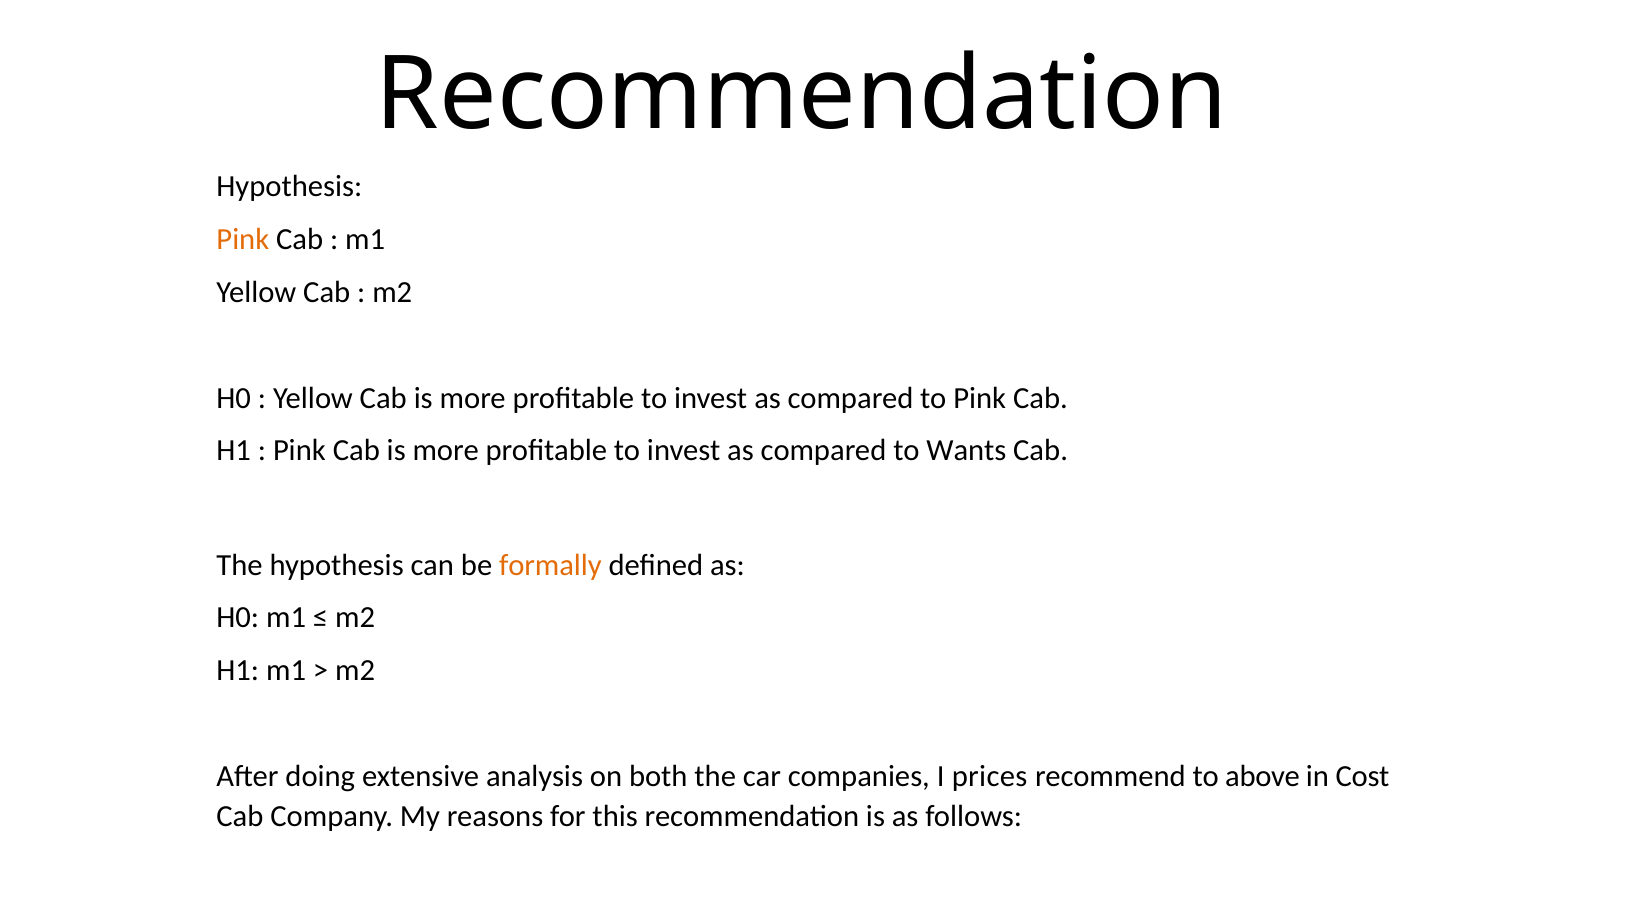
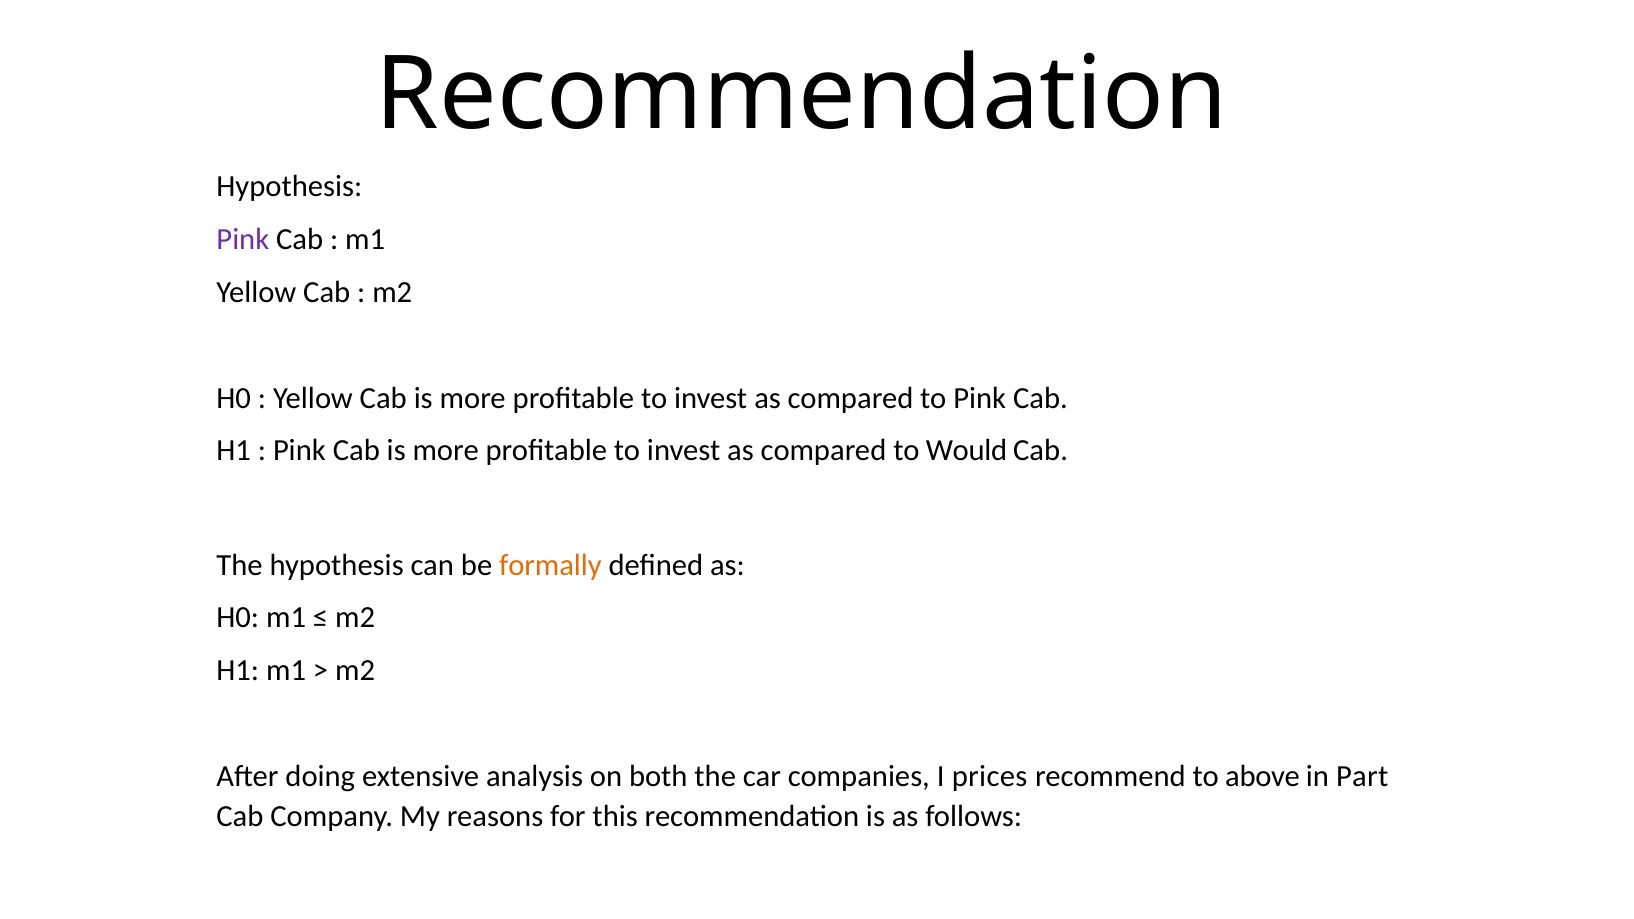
Pink at (243, 239) colour: orange -> purple
Wants: Wants -> Would
Cost: Cost -> Part
